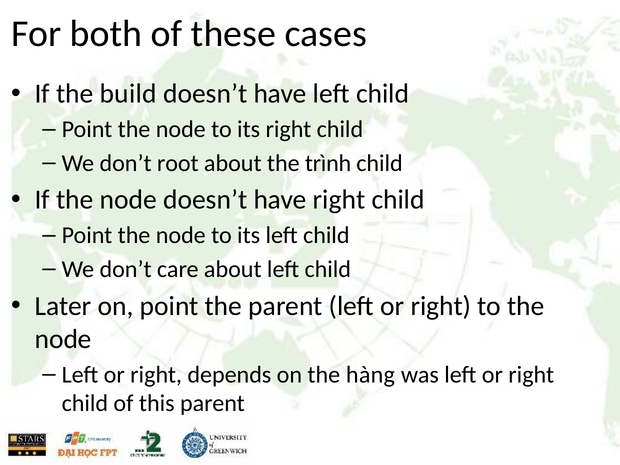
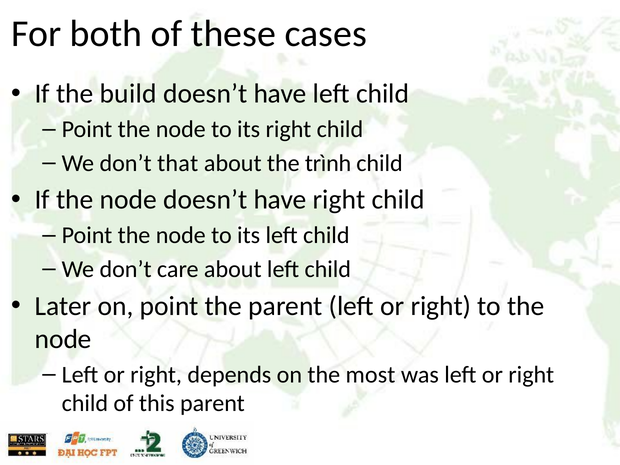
root: root -> that
hàng: hàng -> most
